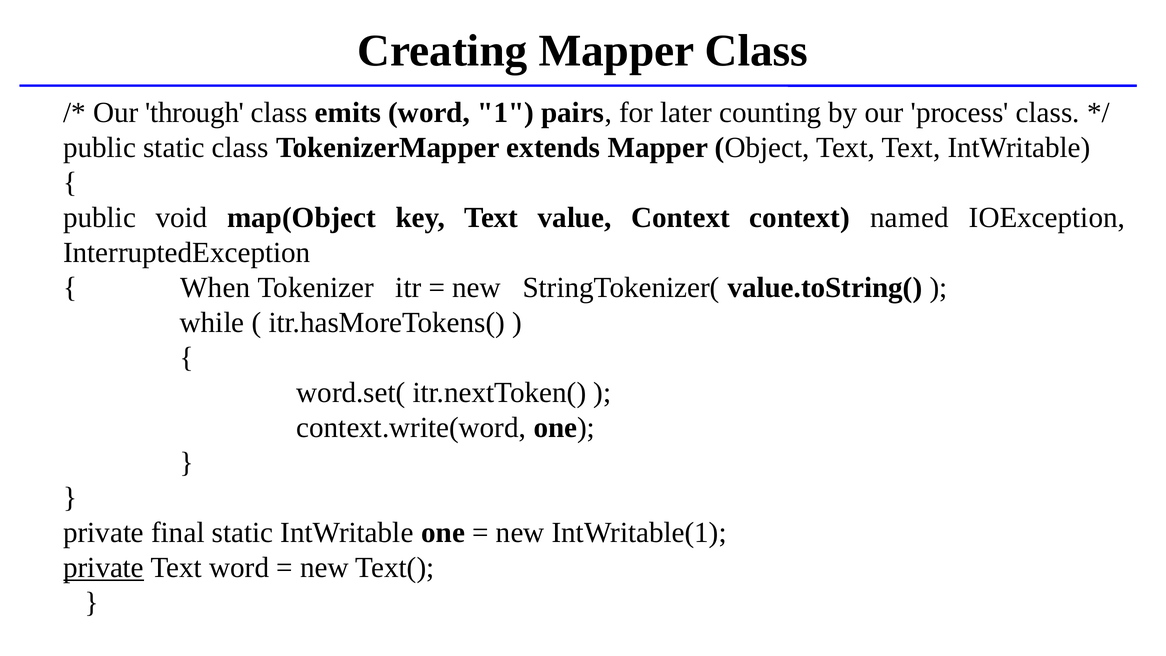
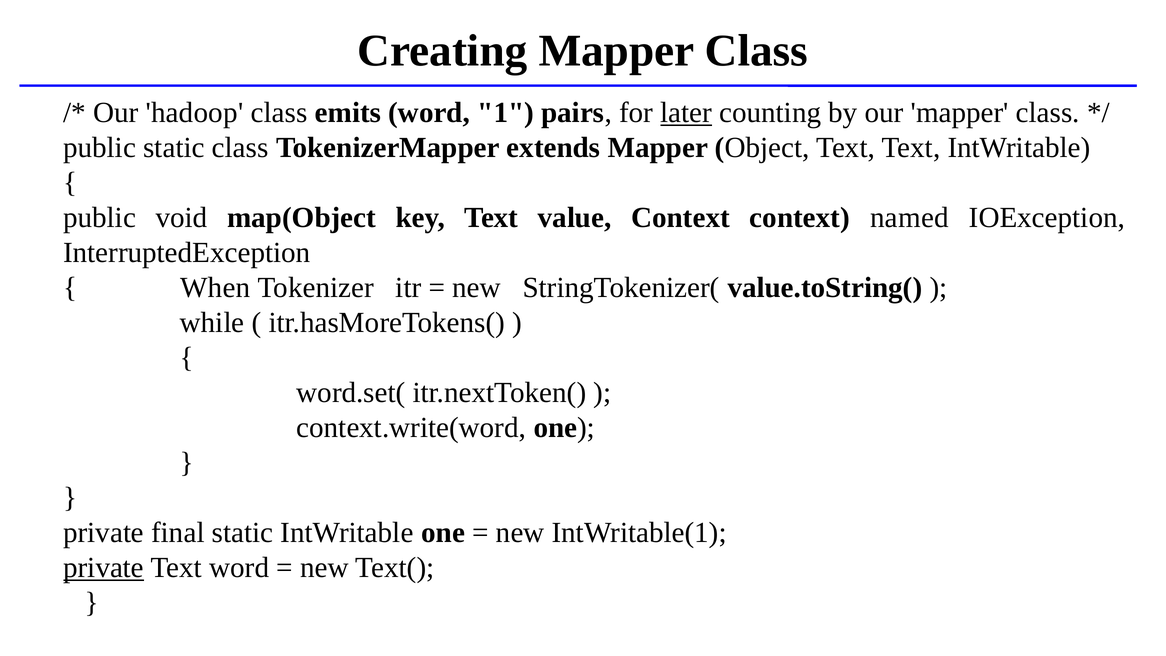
through: through -> hadoop
later underline: none -> present
our process: process -> mapper
